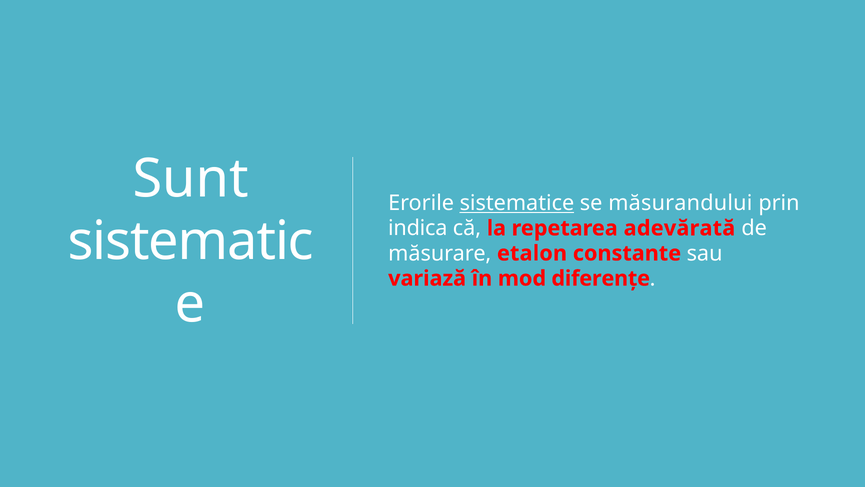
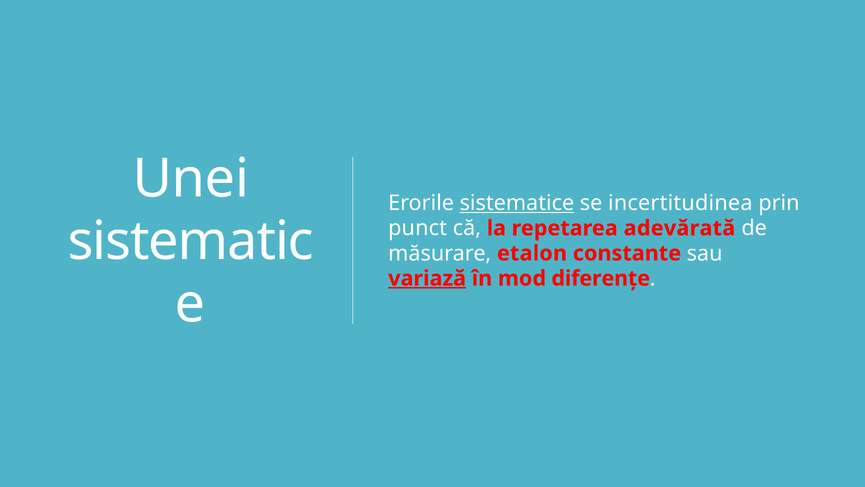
Sunt: Sunt -> Unei
măsurandului: măsurandului -> incertitudinea
indica: indica -> punct
variază underline: none -> present
